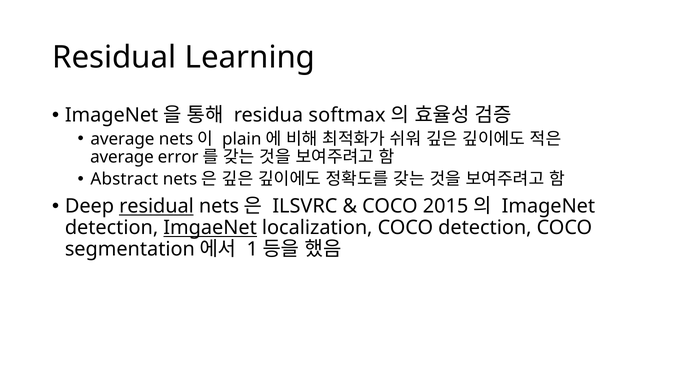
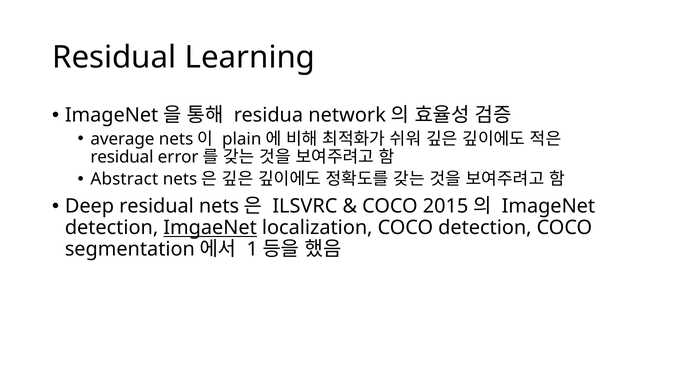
softmax: softmax -> network
average at (122, 157): average -> residual
residual at (156, 206) underline: present -> none
